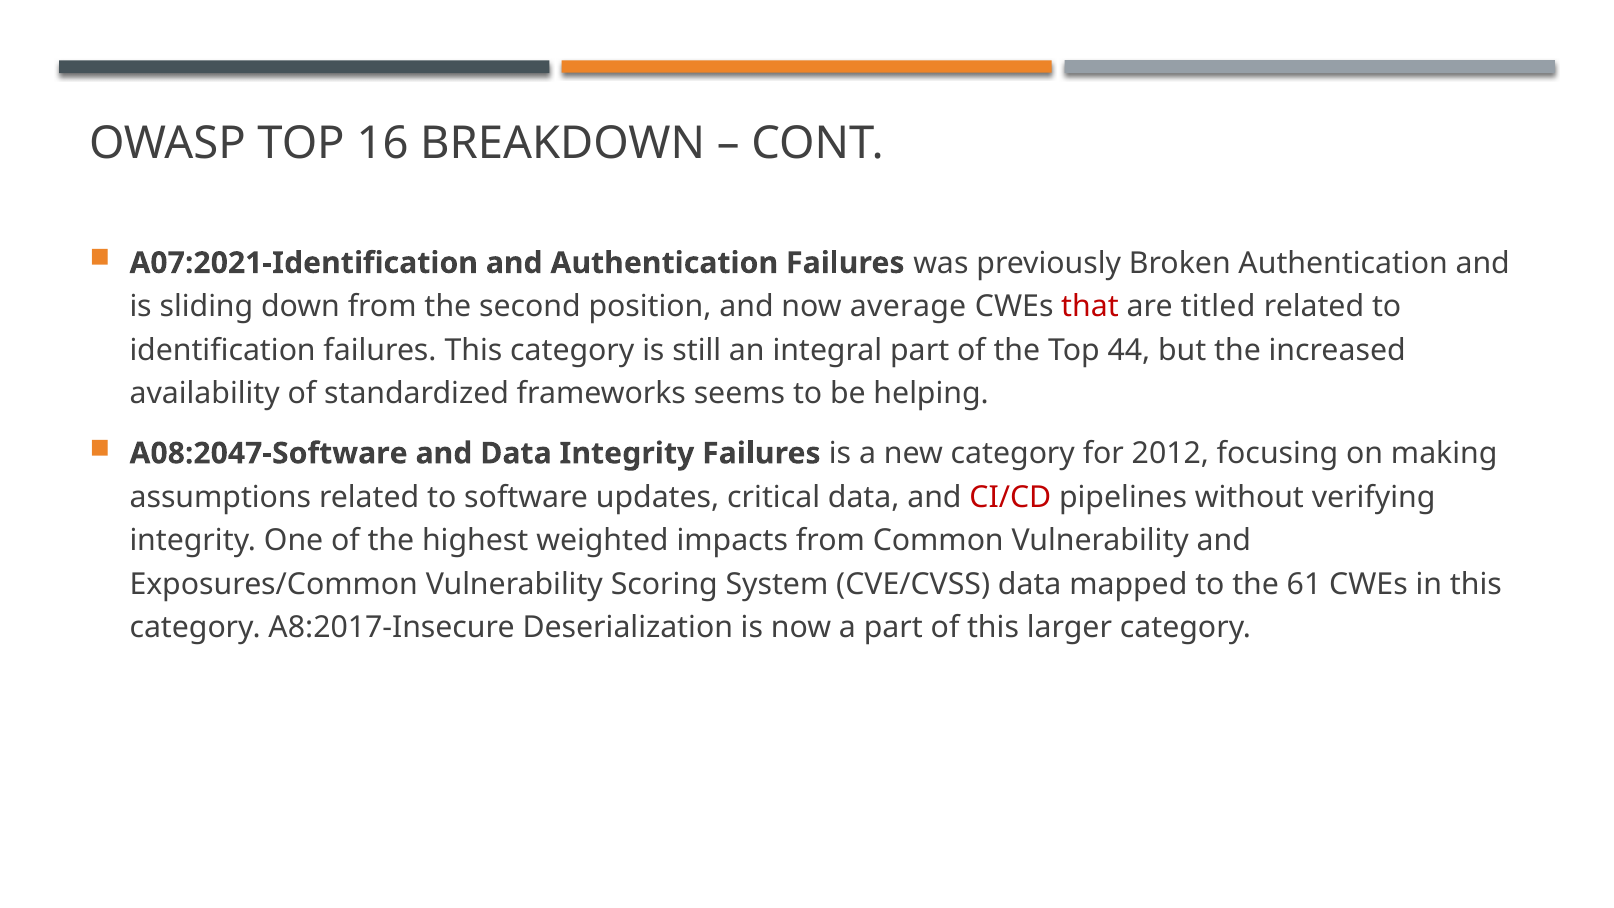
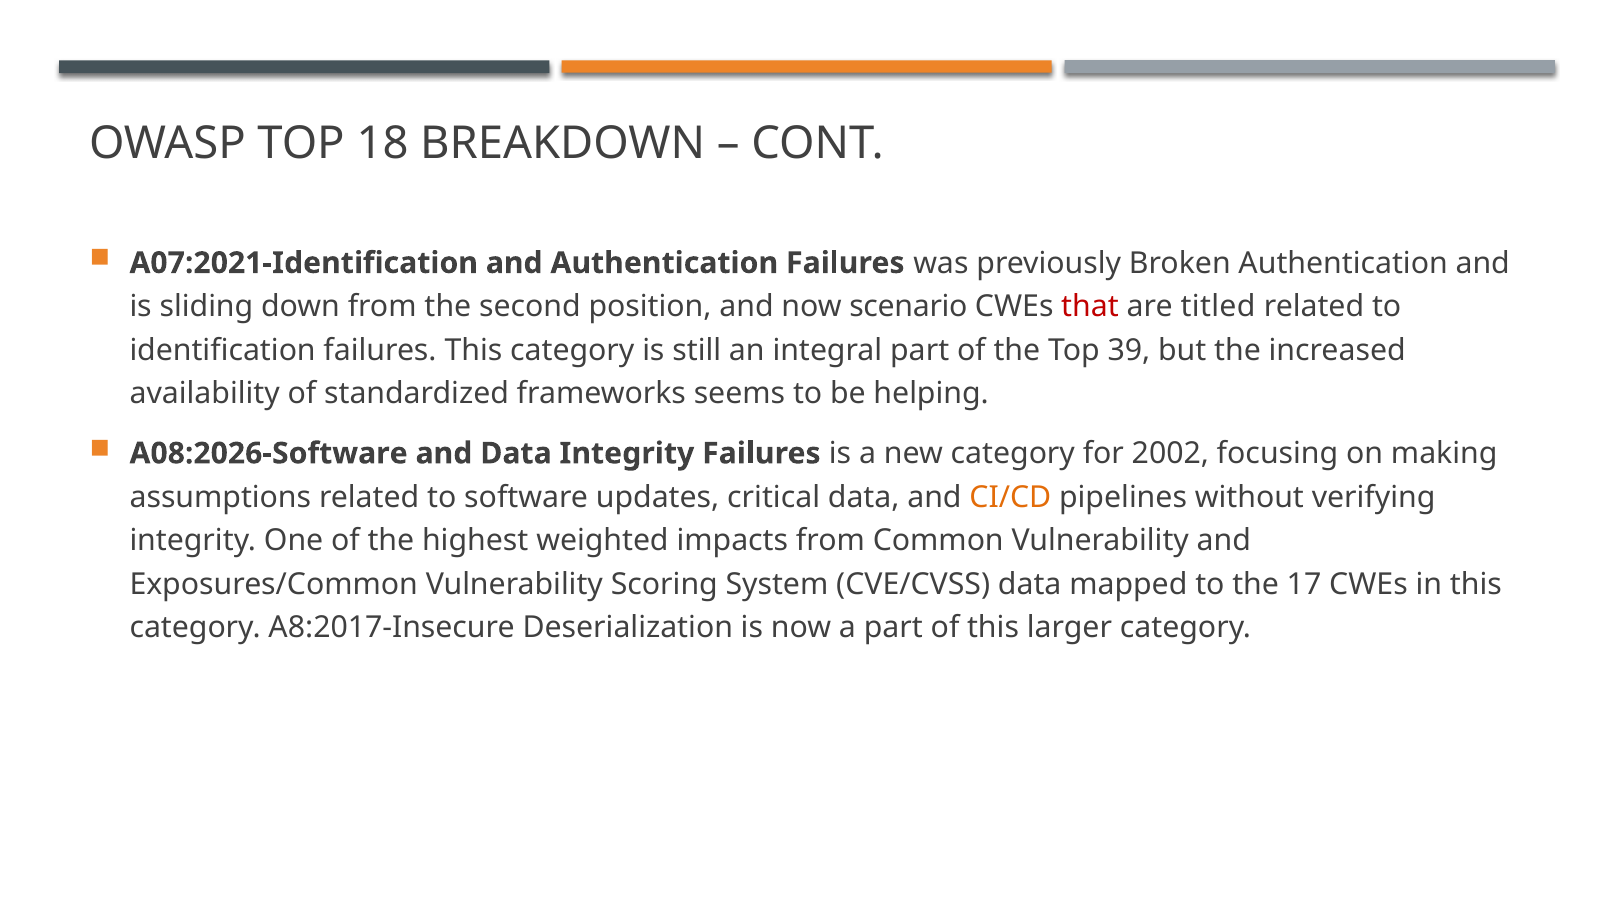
16: 16 -> 18
average: average -> scenario
44: 44 -> 39
A08:2047-Software: A08:2047-Software -> A08:2026-Software
2012: 2012 -> 2002
CI/CD colour: red -> orange
61: 61 -> 17
